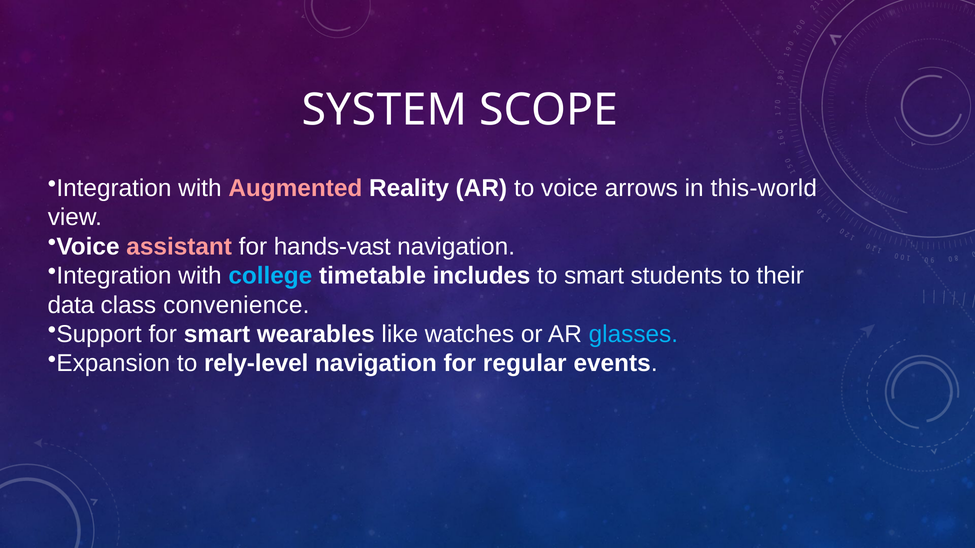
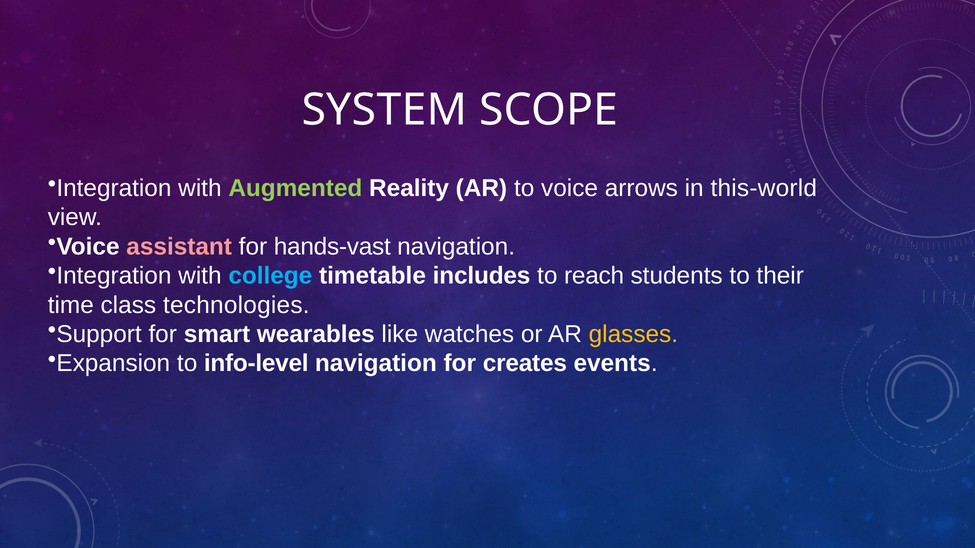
Augmented colour: pink -> light green
to smart: smart -> reach
data: data -> time
convenience: convenience -> technologies
glasses colour: light blue -> yellow
rely-level: rely-level -> info-level
regular: regular -> creates
